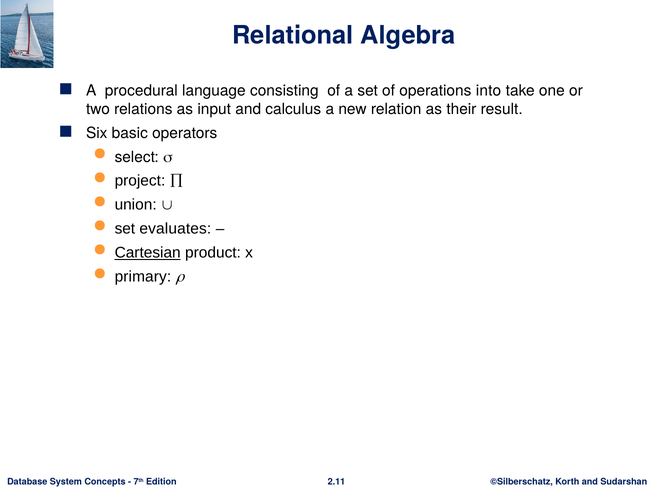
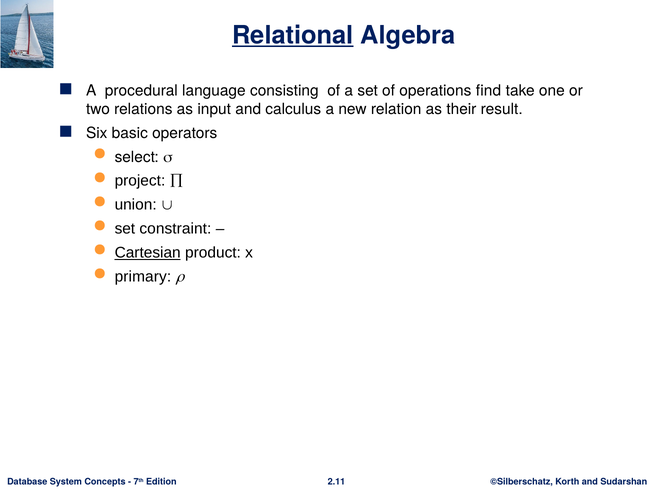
Relational underline: none -> present
into: into -> find
evaluates: evaluates -> constraint
